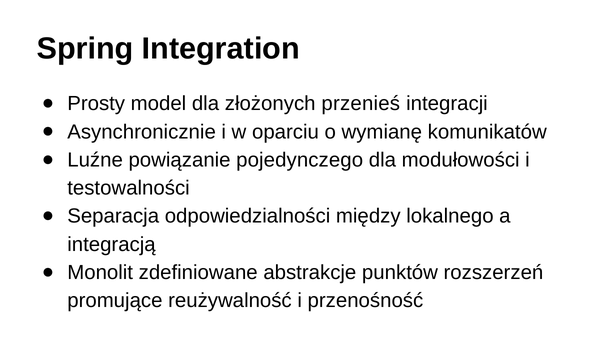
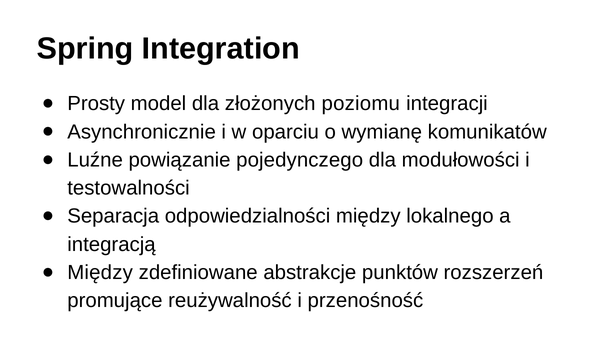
przenieś: przenieś -> poziomu
Monolit at (100, 273): Monolit -> Między
